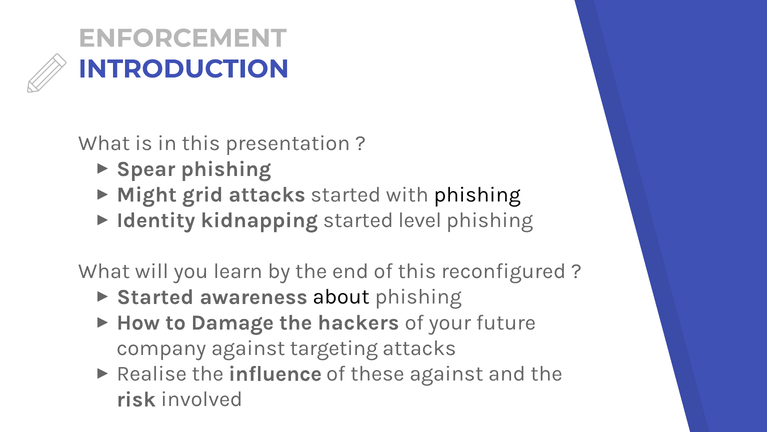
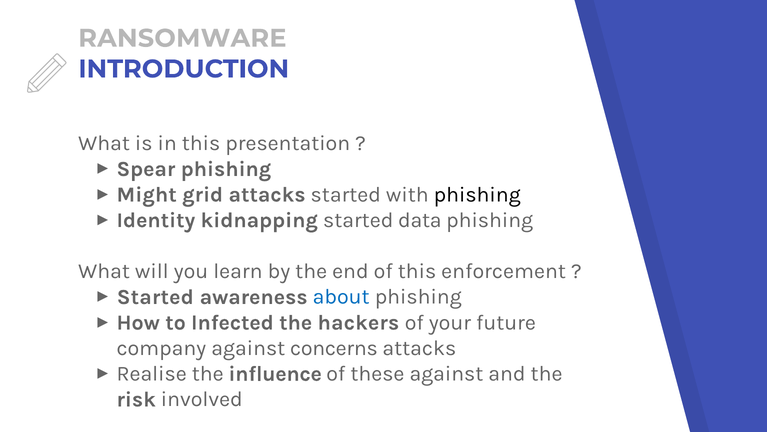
ENFORCEMENT: ENFORCEMENT -> RANSOMWARE
level: level -> data
reconfigured: reconfigured -> enforcement
about colour: black -> blue
Damage: Damage -> Infected
targeting: targeting -> concerns
